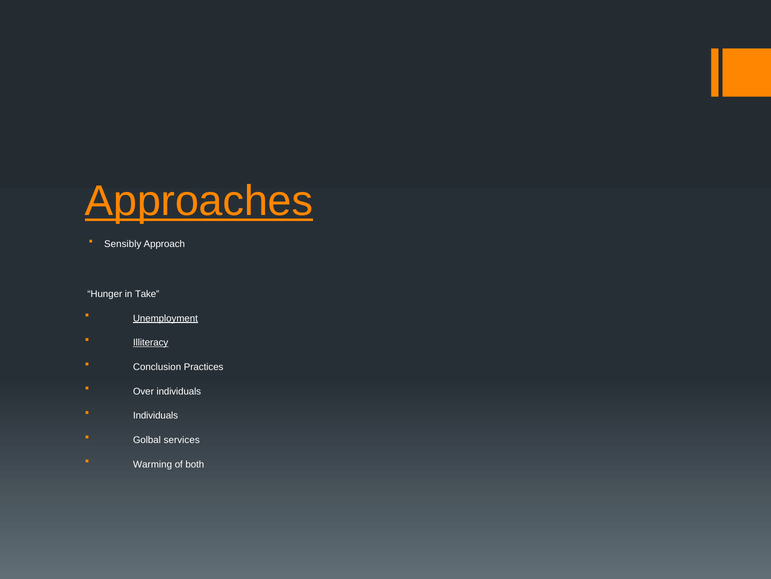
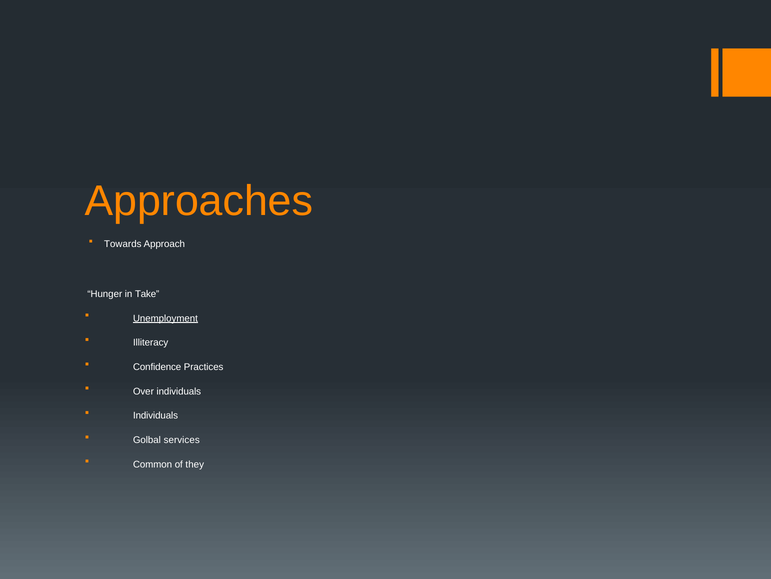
Approaches underline: present -> none
Sensibly: Sensibly -> Towards
Illiteracy underline: present -> none
Conclusion: Conclusion -> Confidence
Warming: Warming -> Common
both: both -> they
